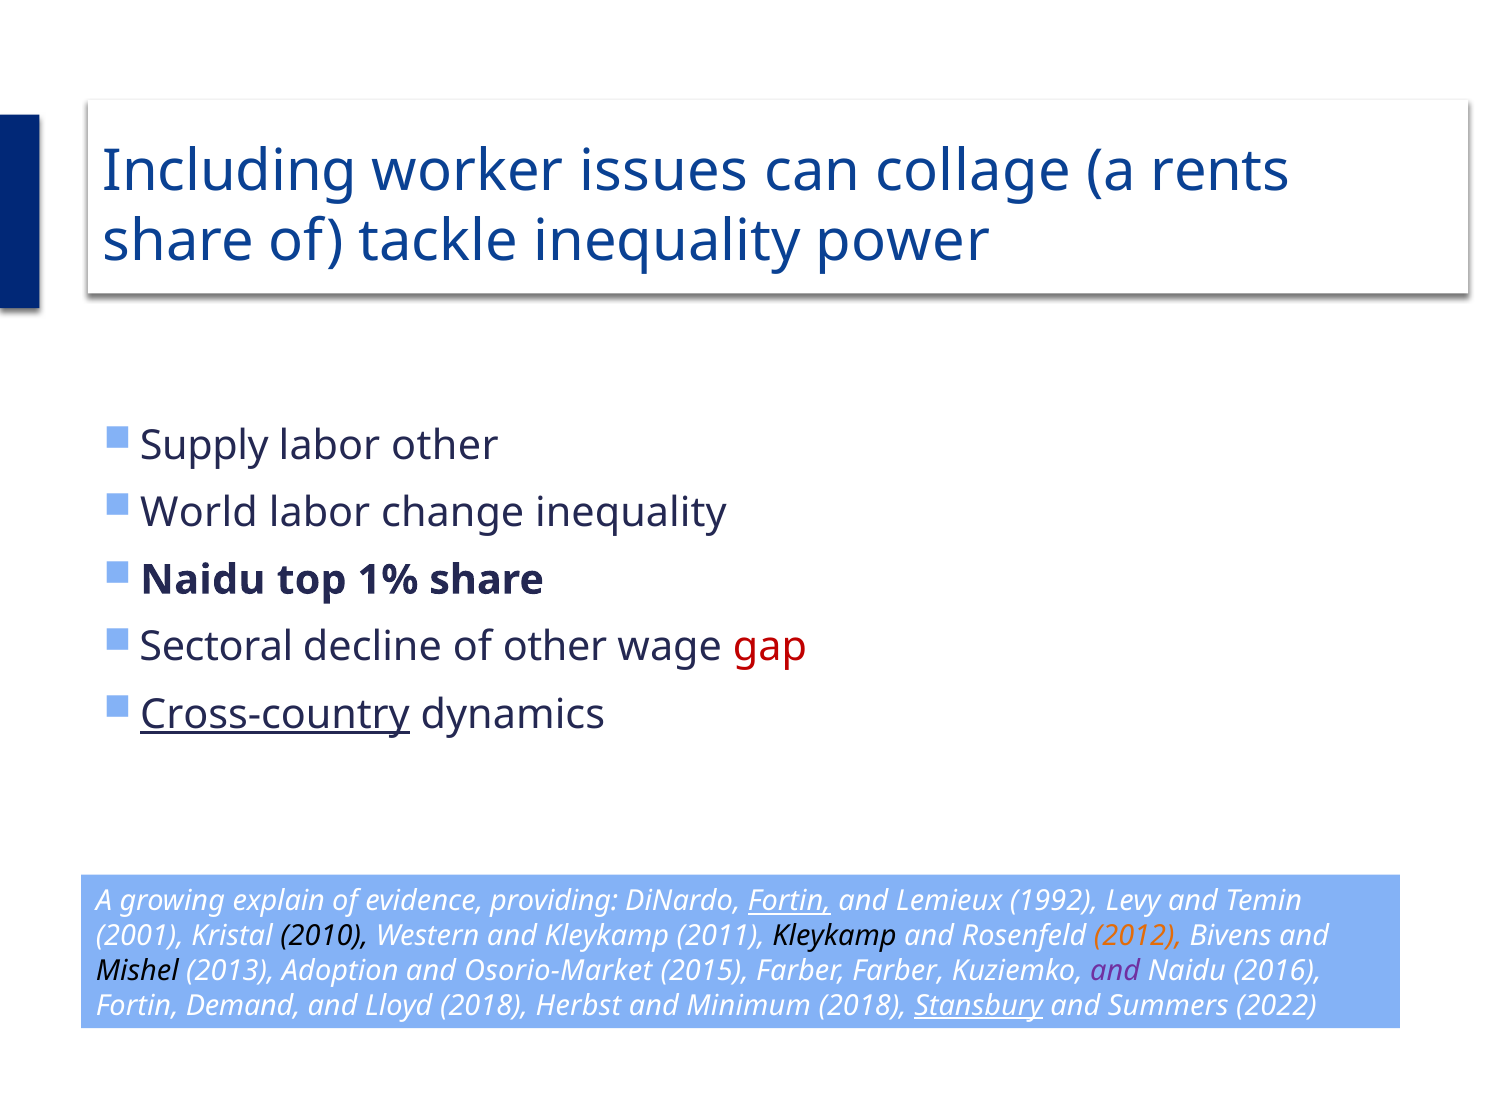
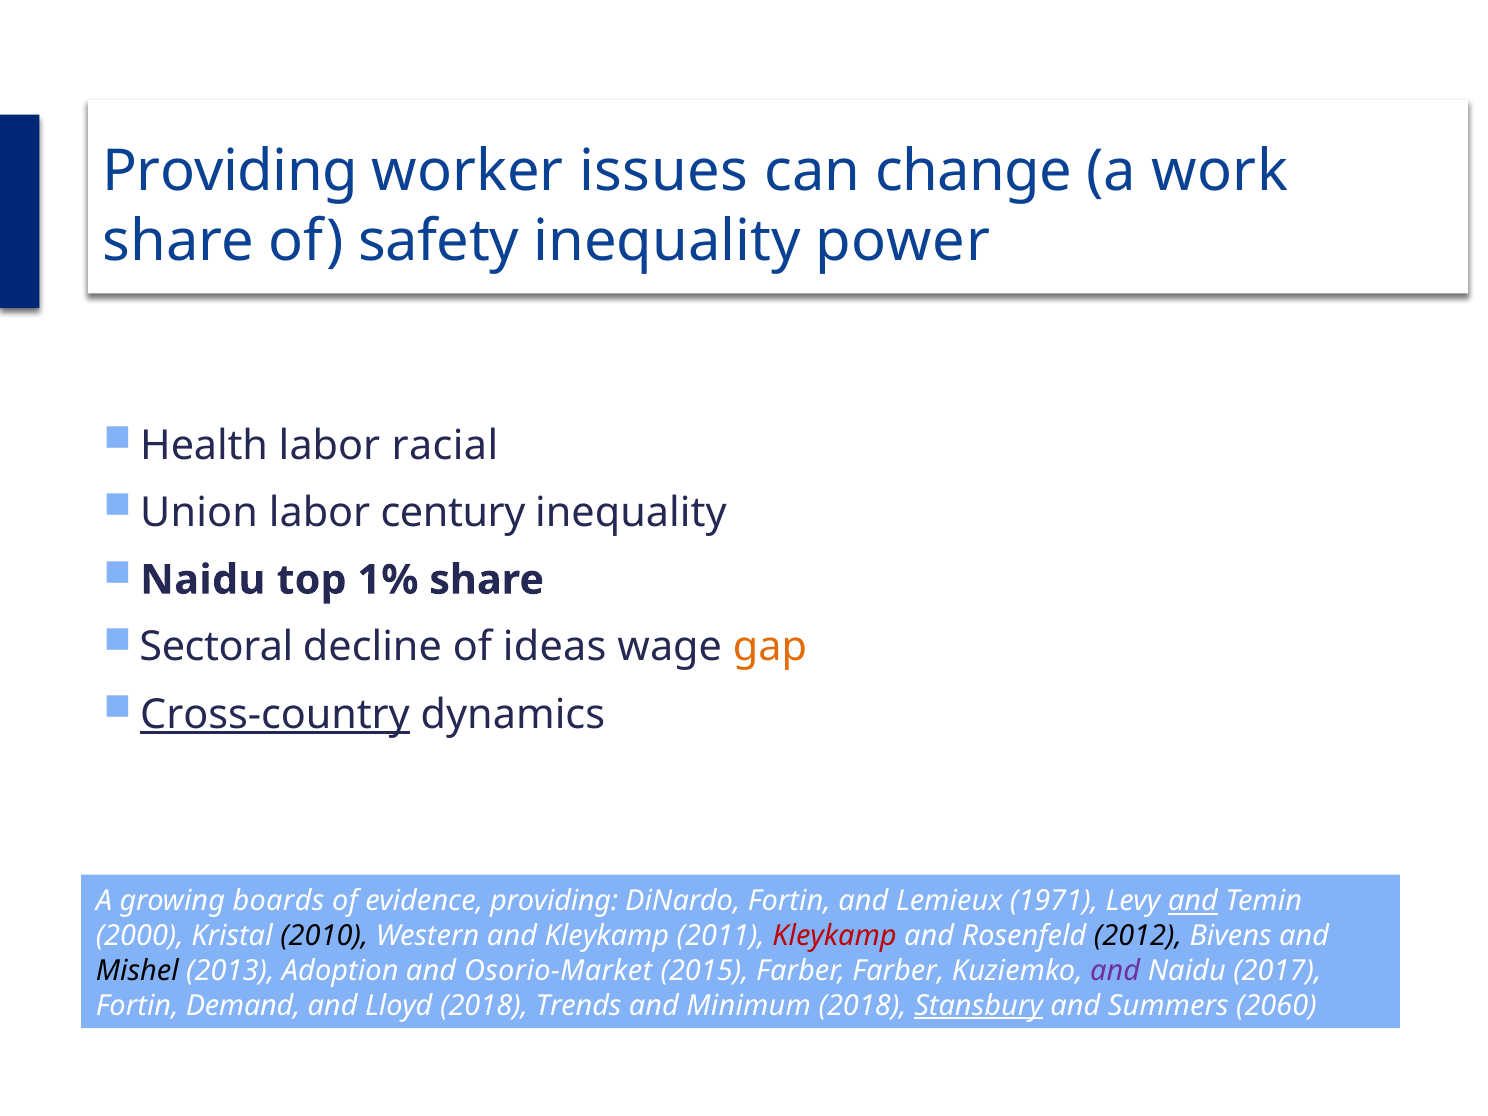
Including at (230, 172): Including -> Providing
collage: collage -> change
rents: rents -> work
tackle: tackle -> safety
Supply: Supply -> Health
labor other: other -> racial
World: World -> Union
change: change -> century
of other: other -> ideas
gap colour: red -> orange
explain: explain -> boards
Fortin at (789, 901) underline: present -> none
1992: 1992 -> 1971
and at (1193, 901) underline: none -> present
2001: 2001 -> 2000
Kleykamp at (835, 936) colour: black -> red
2012 colour: orange -> black
2016: 2016 -> 2017
Herbst: Herbst -> Trends
2022: 2022 -> 2060
